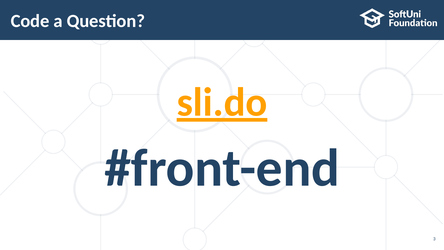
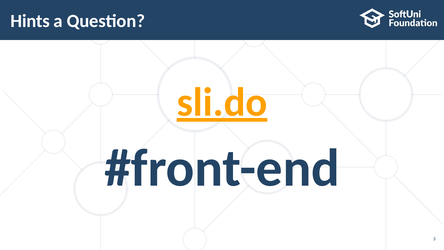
Code: Code -> Hints
